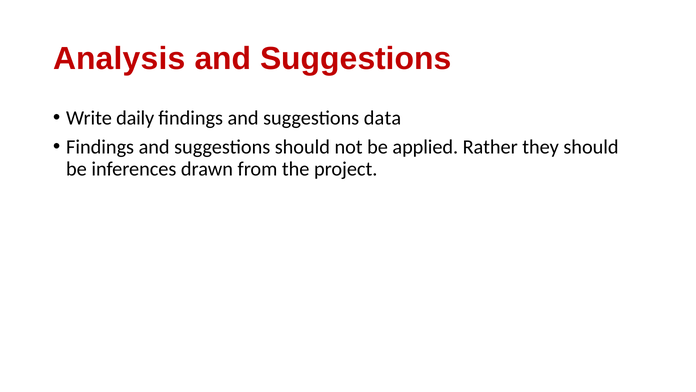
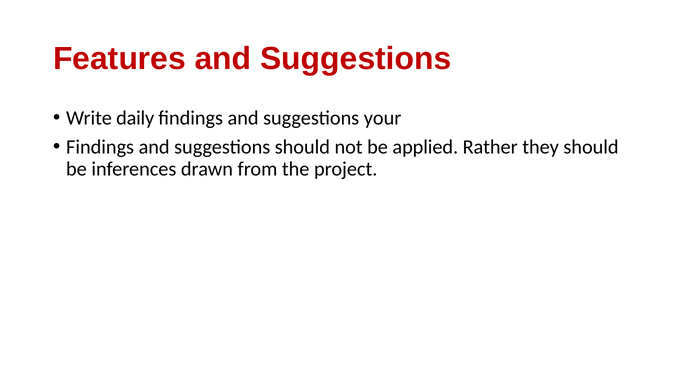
Analysis: Analysis -> Features
data: data -> your
